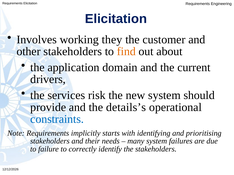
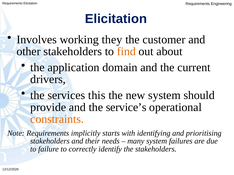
risk: risk -> this
details’s: details’s -> service’s
constraints colour: blue -> orange
